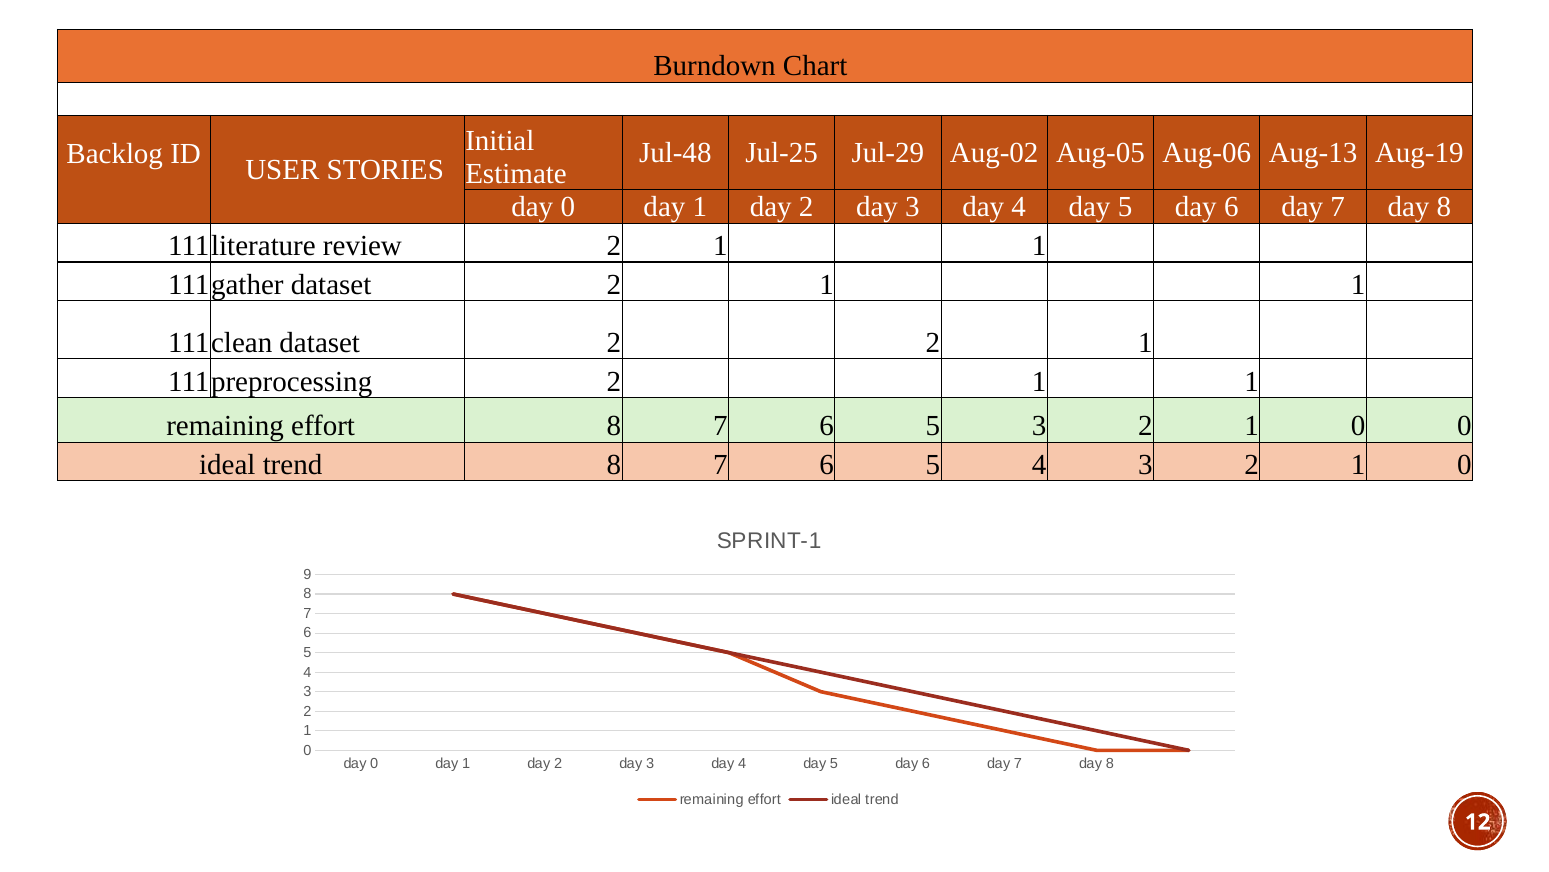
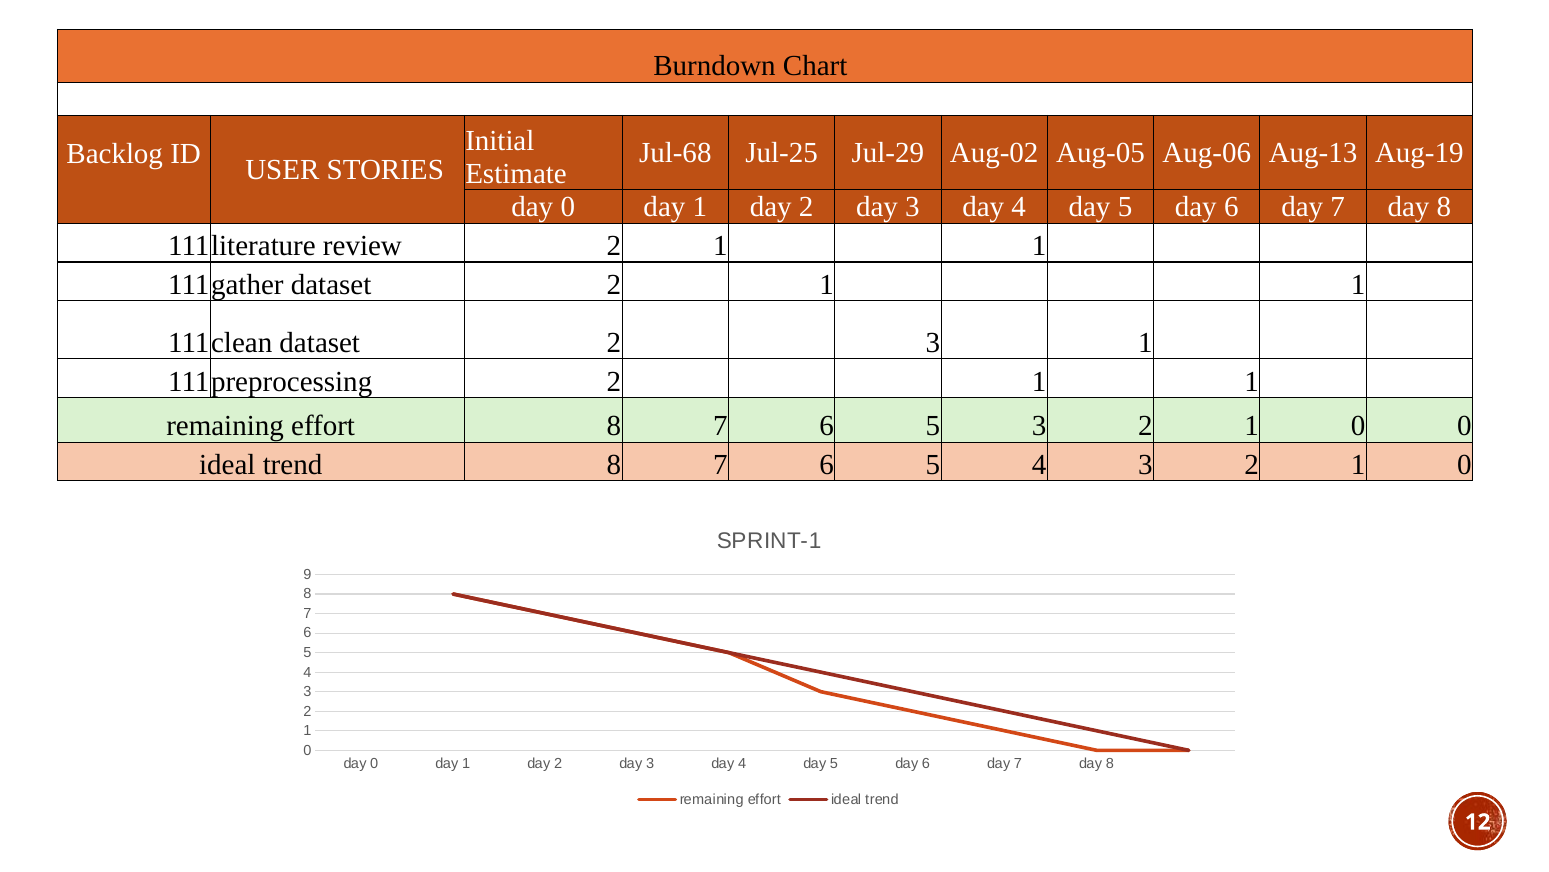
Jul-48: Jul-48 -> Jul-68
dataset 2 2: 2 -> 3
